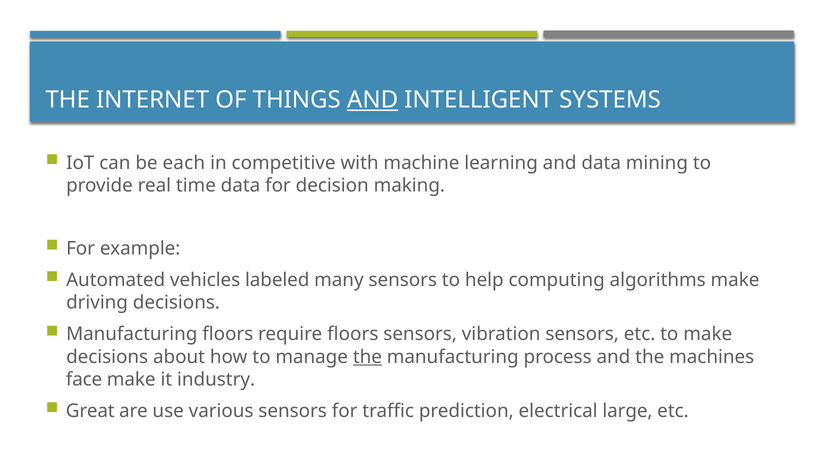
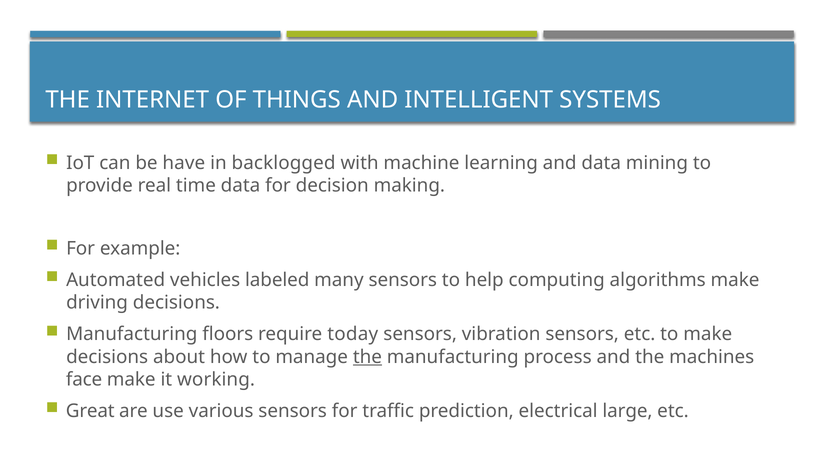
AND at (373, 100) underline: present -> none
each: each -> have
competitive: competitive -> backlogged
require floors: floors -> today
industry: industry -> working
